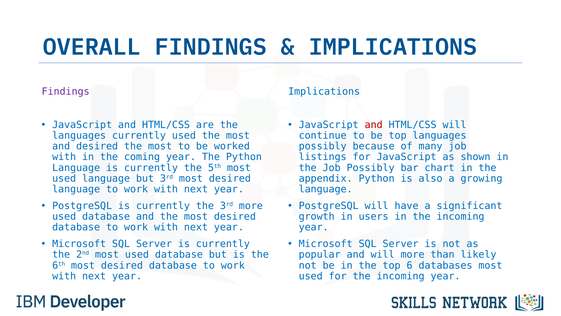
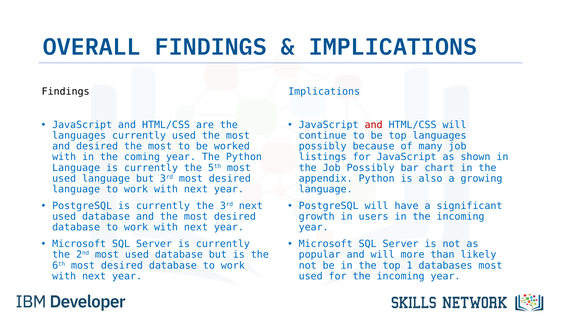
Findings at (66, 91) colour: purple -> black
3rd more: more -> next
6: 6 -> 1
